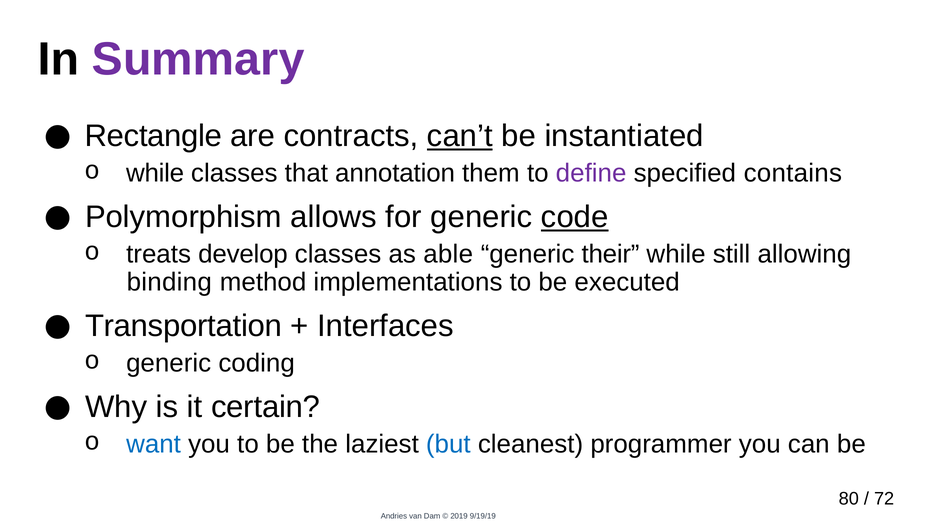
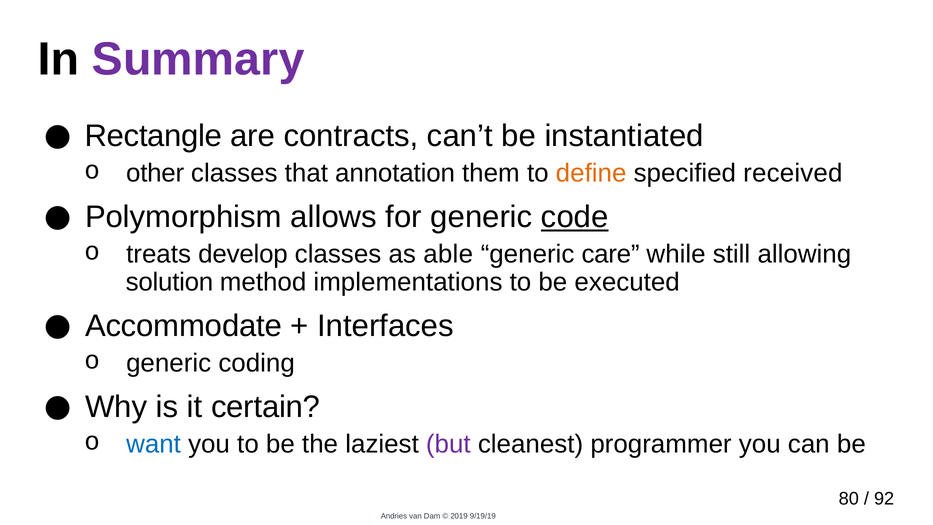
can’t underline: present -> none
while at (155, 173): while -> other
define colour: purple -> orange
contains: contains -> received
their: their -> care
binding: binding -> solution
Transportation: Transportation -> Accommodate
but colour: blue -> purple
72: 72 -> 92
